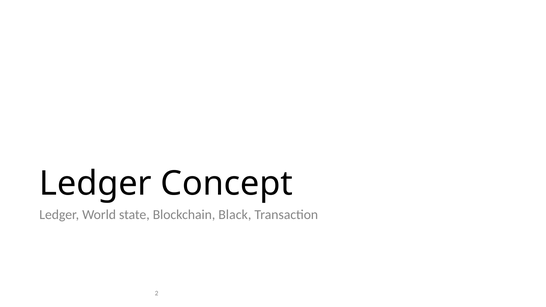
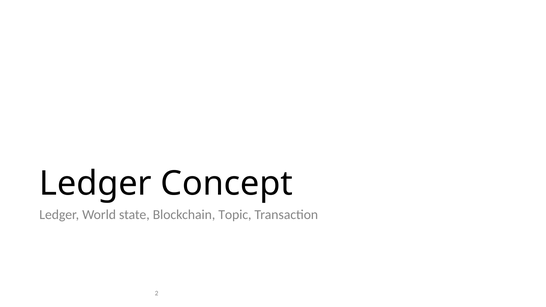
Black: Black -> Topic
